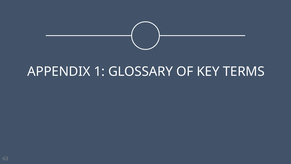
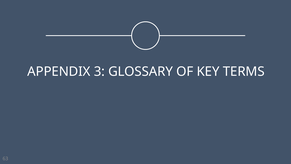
1: 1 -> 3
